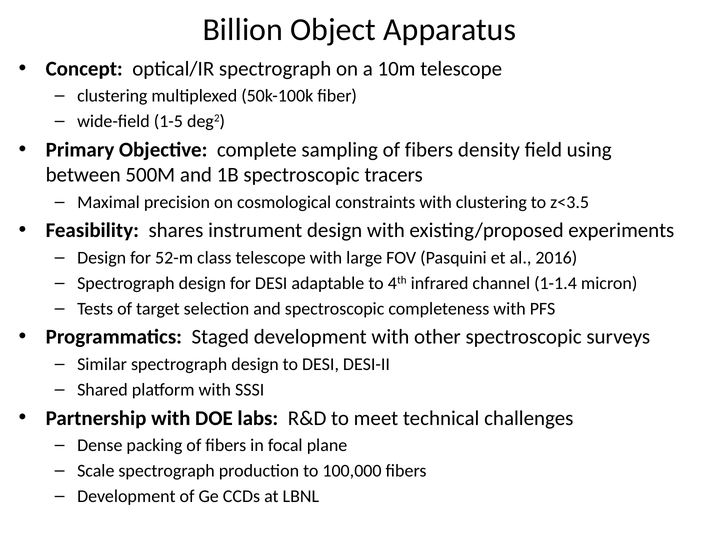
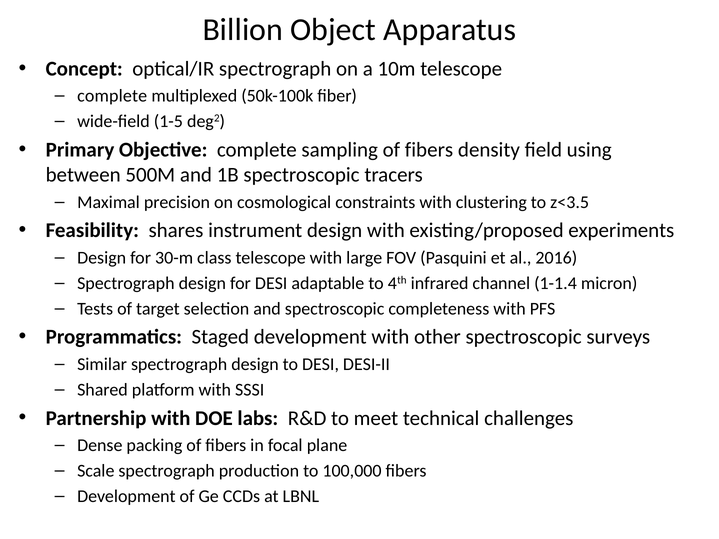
clustering at (112, 96): clustering -> complete
52-m: 52-m -> 30-m
